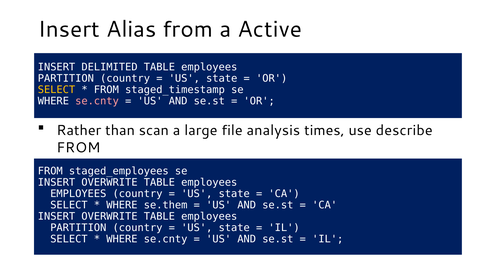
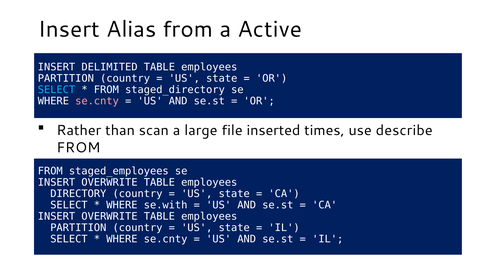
SELECT at (56, 90) colour: yellow -> light blue
staged_timestamp: staged_timestamp -> staged_directory
analysis: analysis -> inserted
EMPLOYEES at (78, 194): EMPLOYEES -> DIRECTORY
se.them: se.them -> se.with
